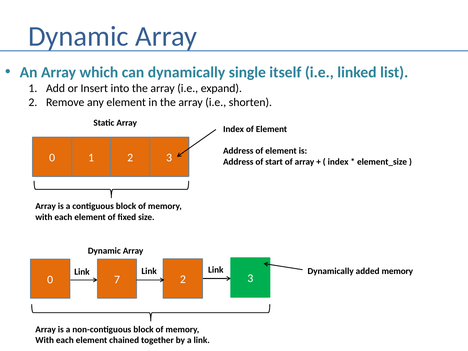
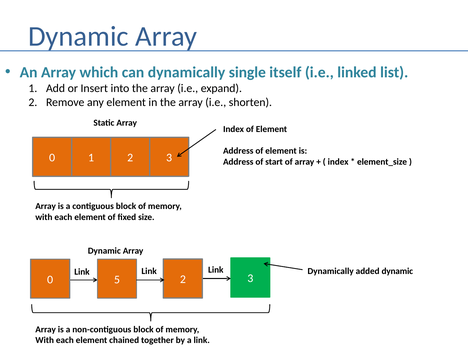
added memory: memory -> dynamic
7: 7 -> 5
